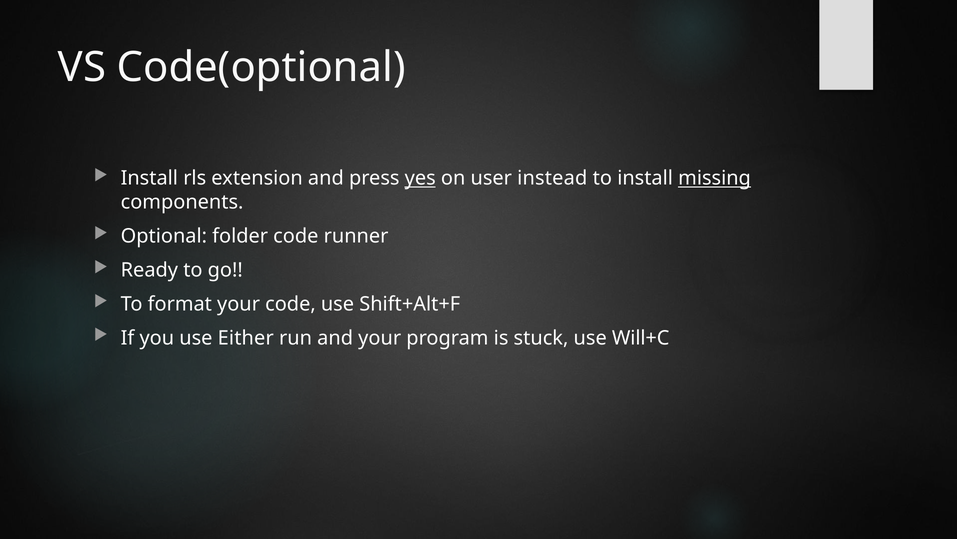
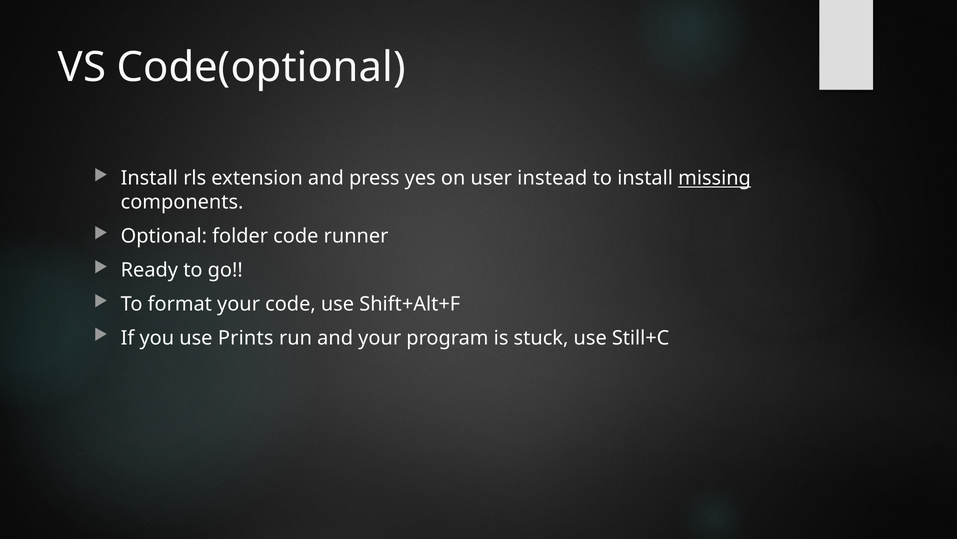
yes underline: present -> none
Either: Either -> Prints
Will+C: Will+C -> Still+C
